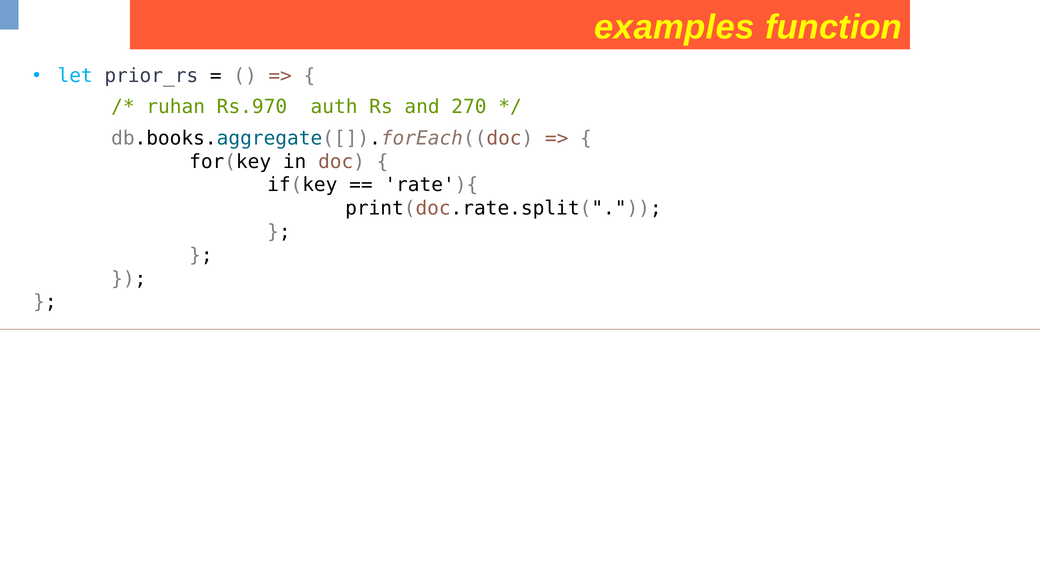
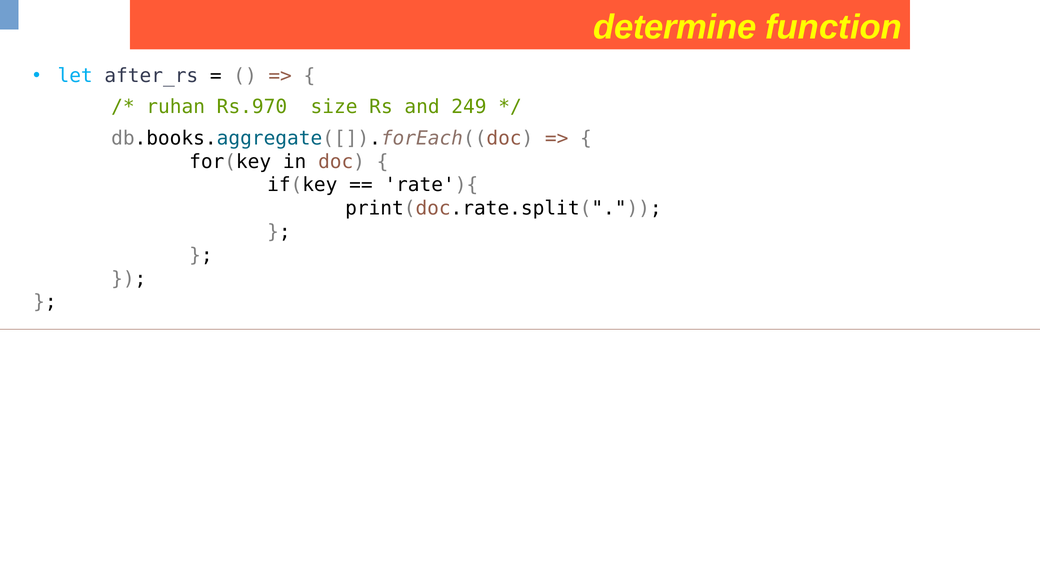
examples: examples -> determine
prior_rs: prior_rs -> after_rs
auth: auth -> size
270: 270 -> 249
